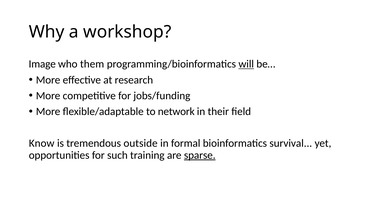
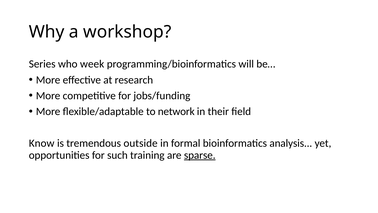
Image: Image -> Series
them: them -> week
will underline: present -> none
survival: survival -> analysis
